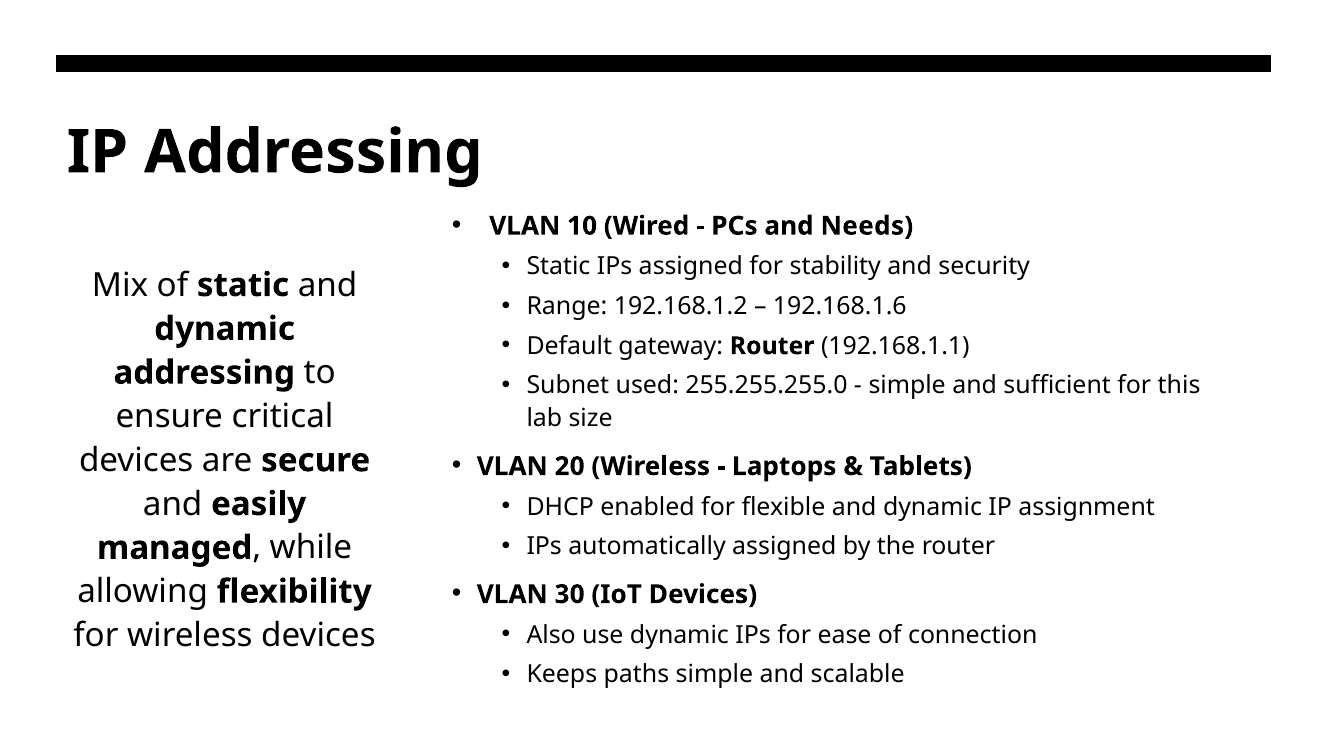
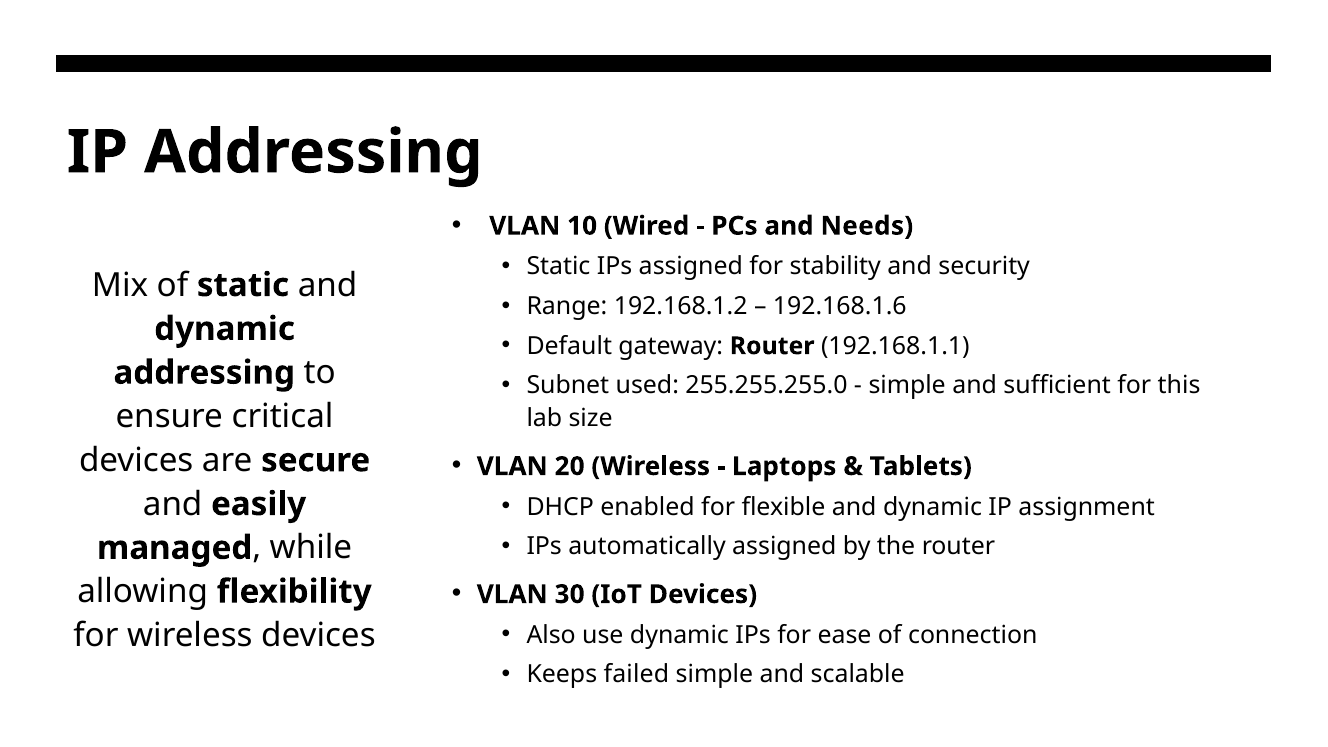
paths: paths -> failed
